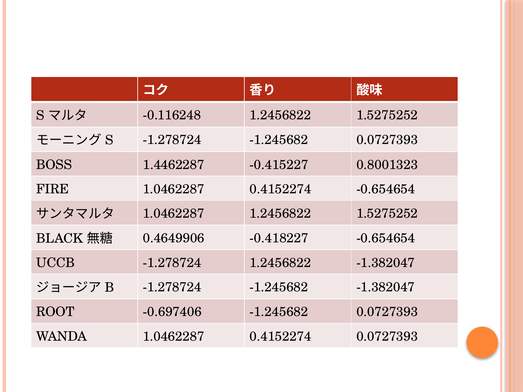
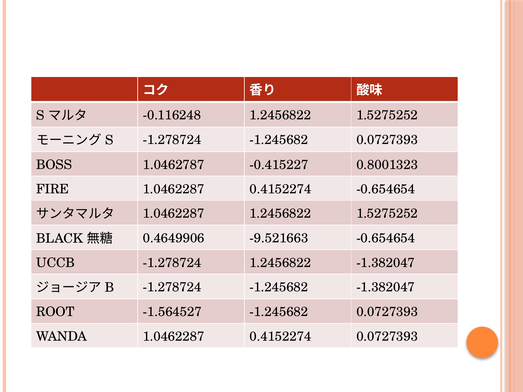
1.4462287: 1.4462287 -> 1.0462787
-0.418227: -0.418227 -> -9.521663
-0.697406: -0.697406 -> -1.564527
